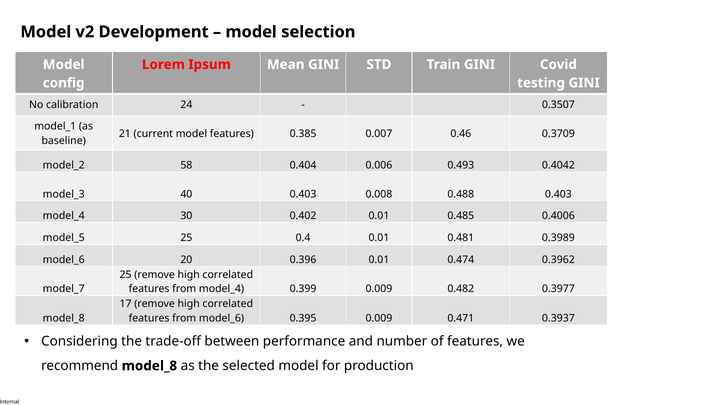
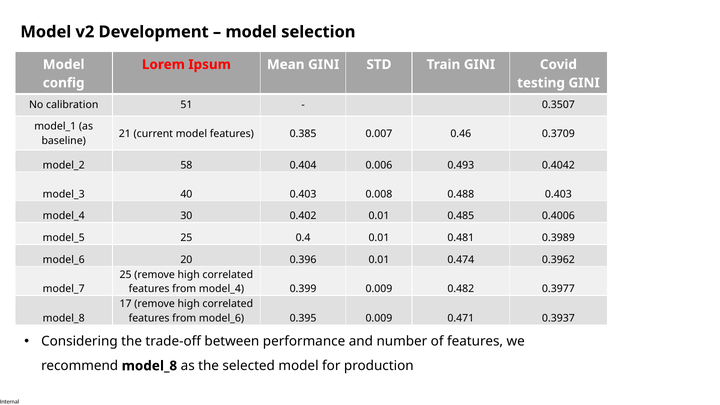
24: 24 -> 51
